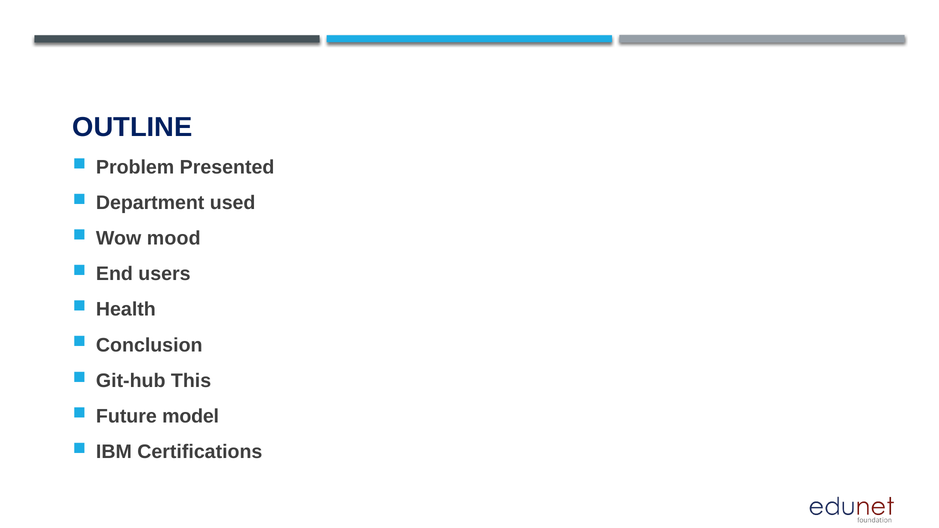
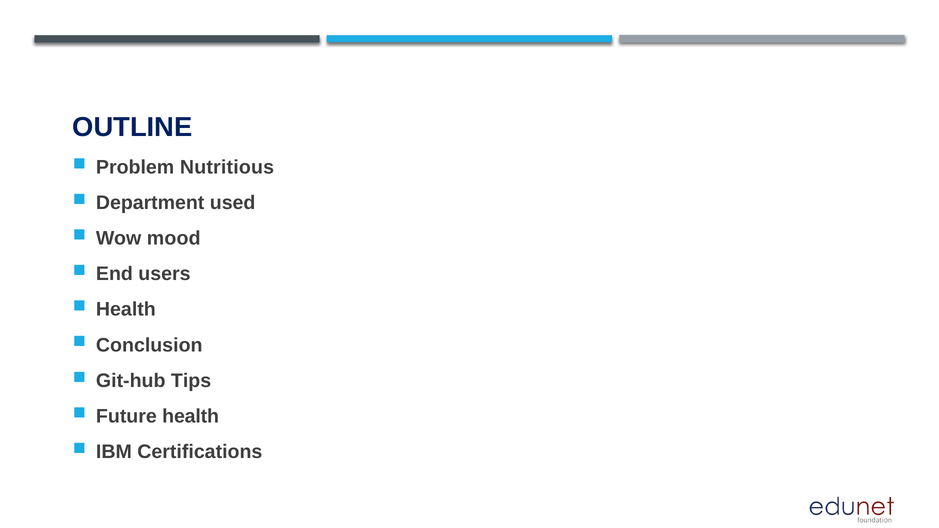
Presented: Presented -> Nutritious
This: This -> Tips
Future model: model -> health
